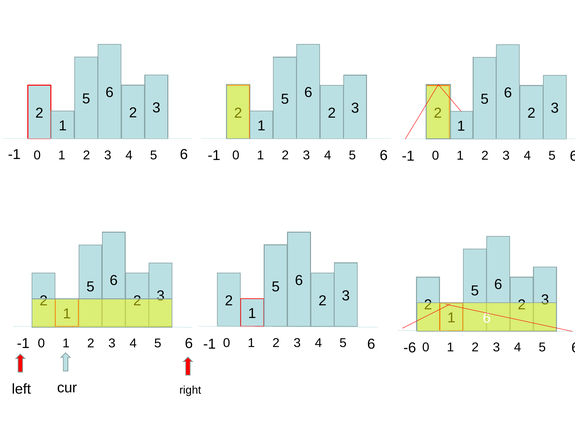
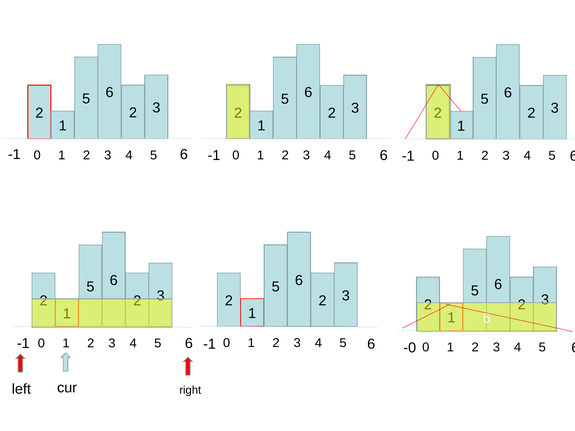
-6: -6 -> -0
